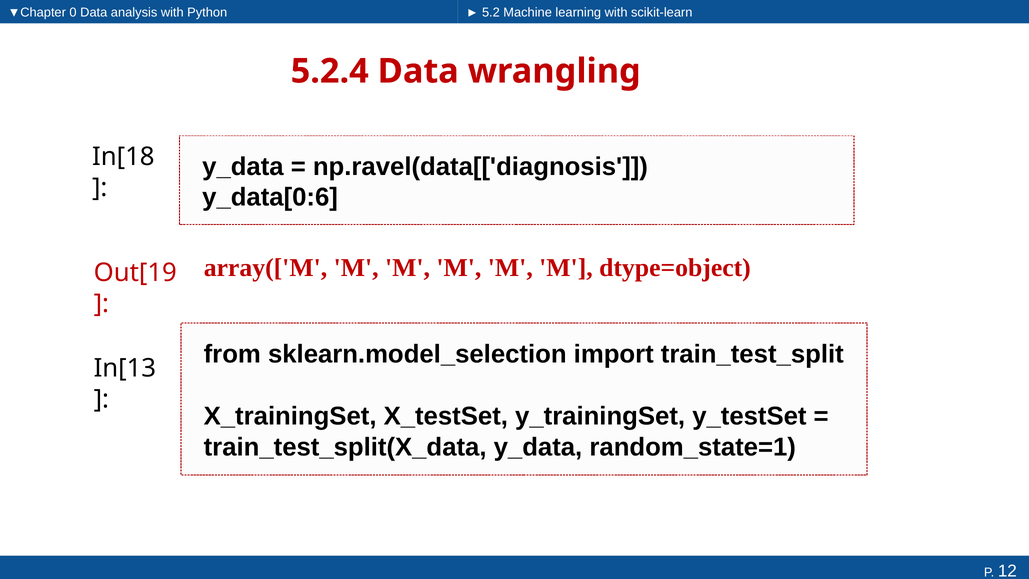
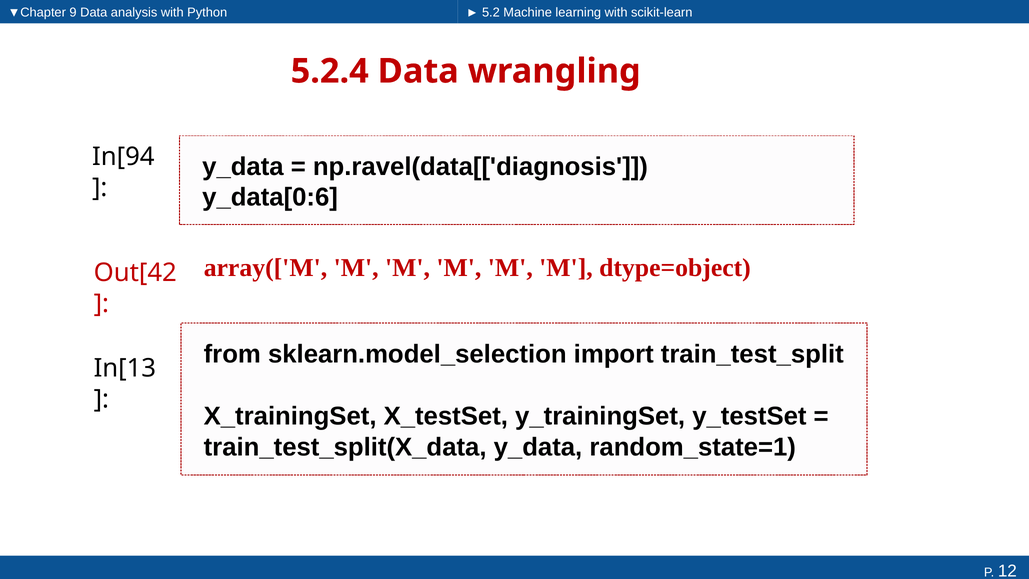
0: 0 -> 9
In[18: In[18 -> In[94
Out[19: Out[19 -> Out[42
